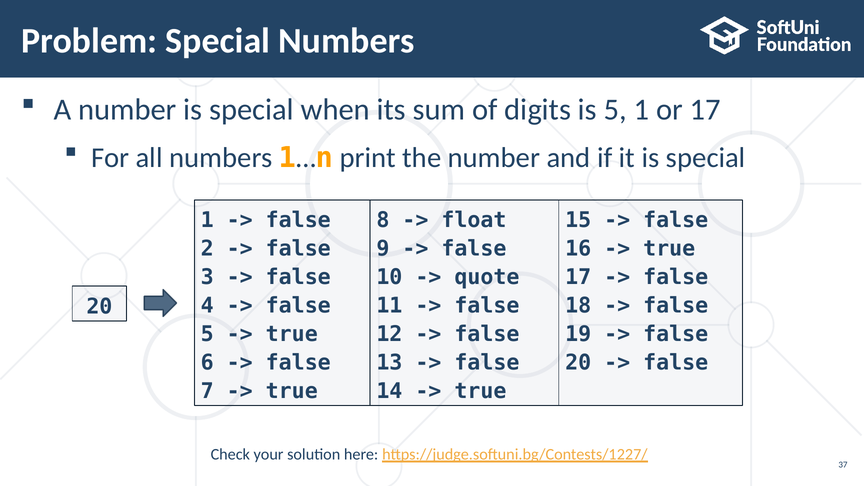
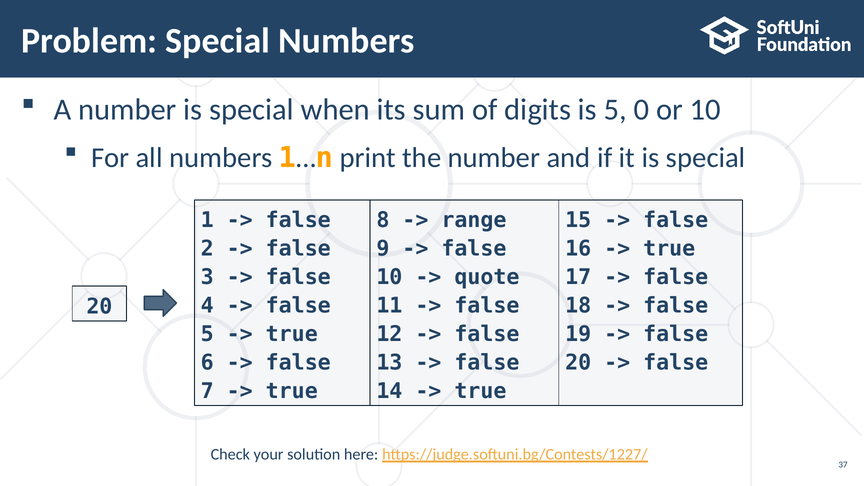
5 1: 1 -> 0
or 17: 17 -> 10
float: float -> range
